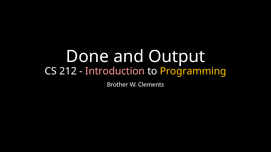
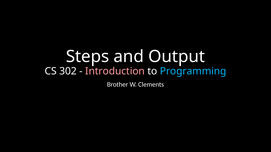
Done: Done -> Steps
212: 212 -> 302
Programming colour: yellow -> light blue
